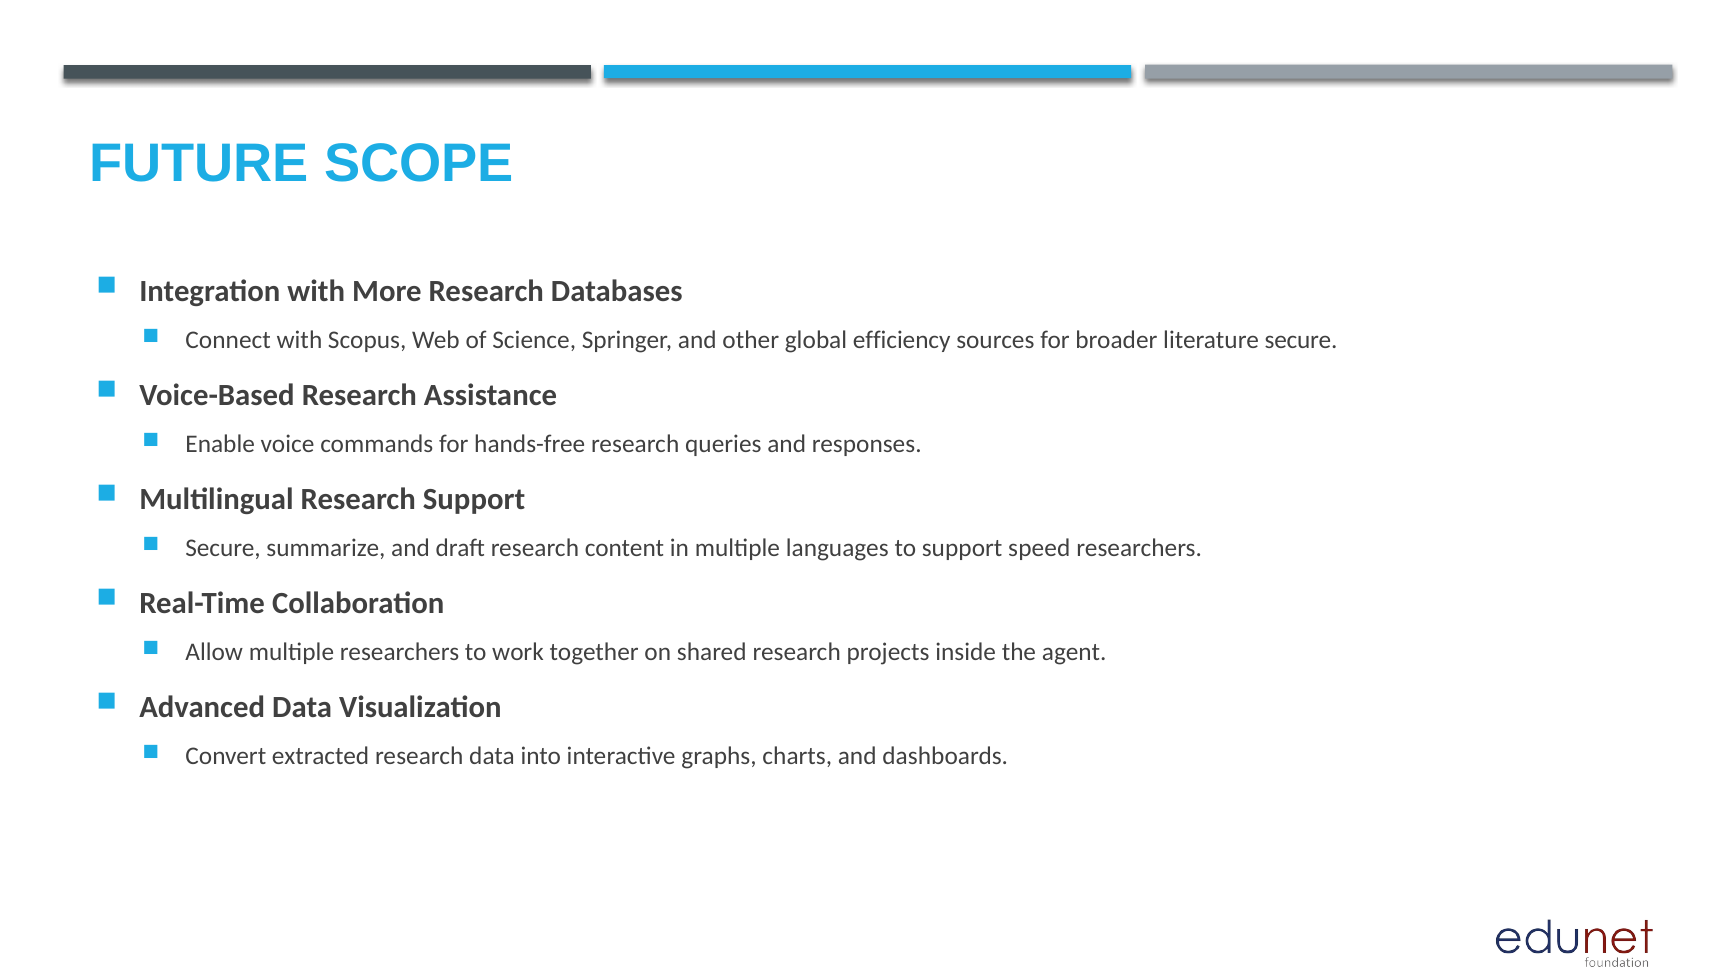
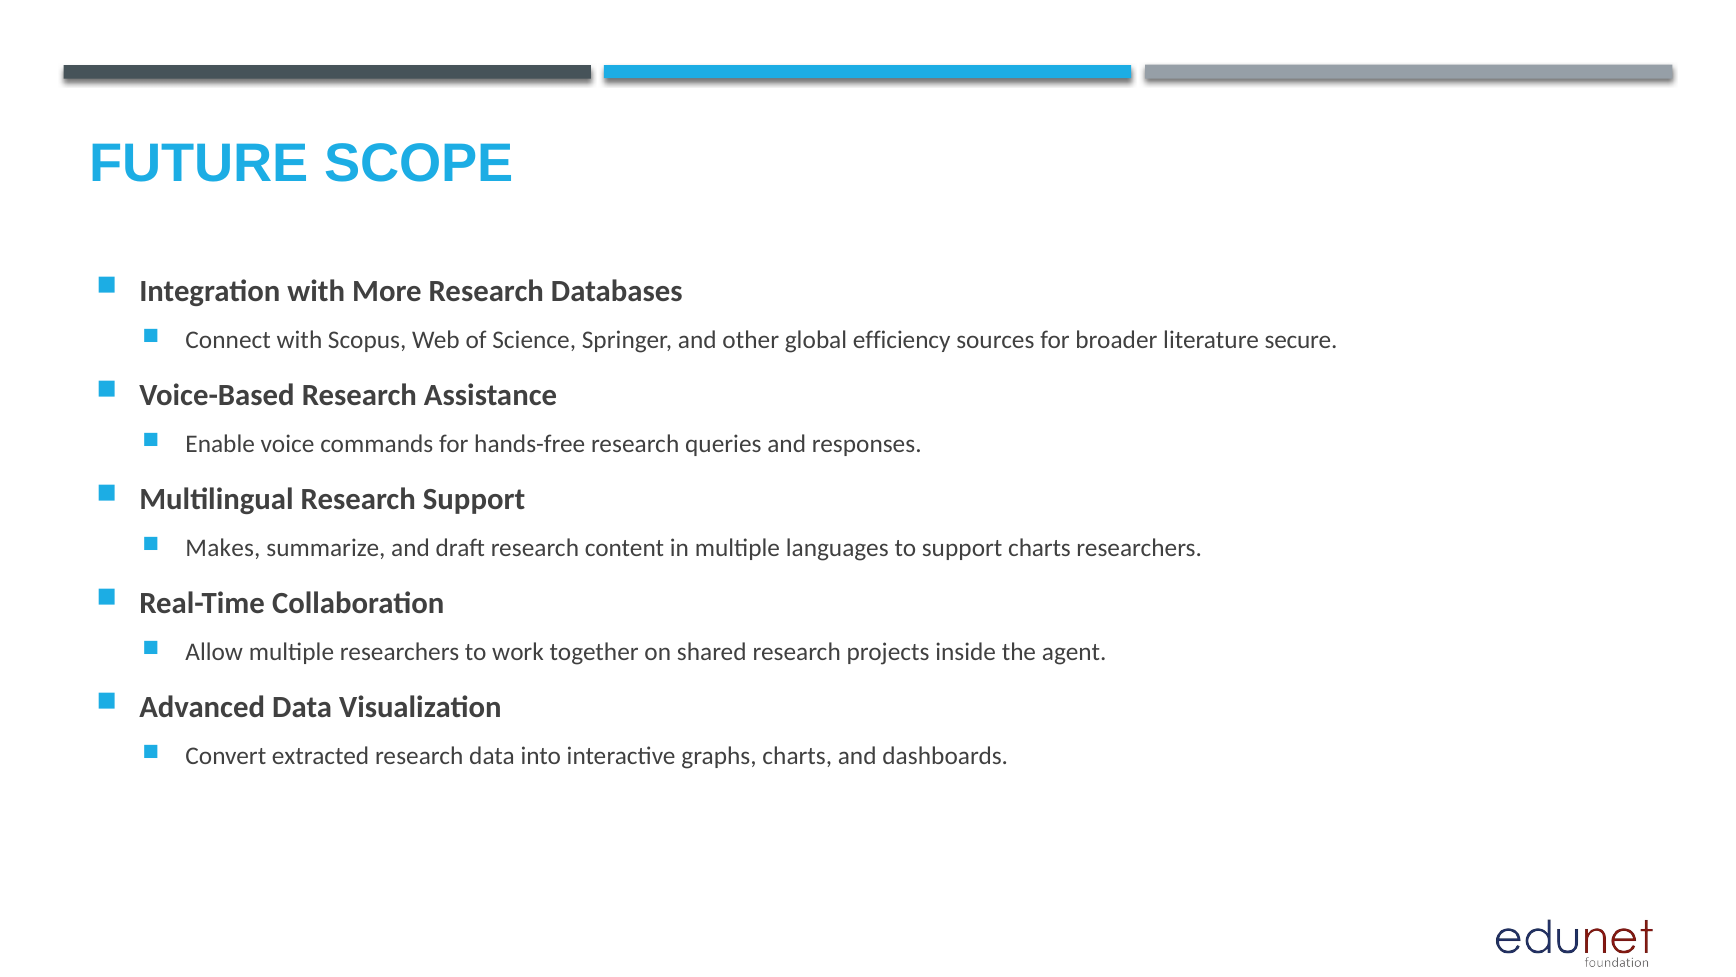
Secure at (223, 548): Secure -> Makes
support speed: speed -> charts
